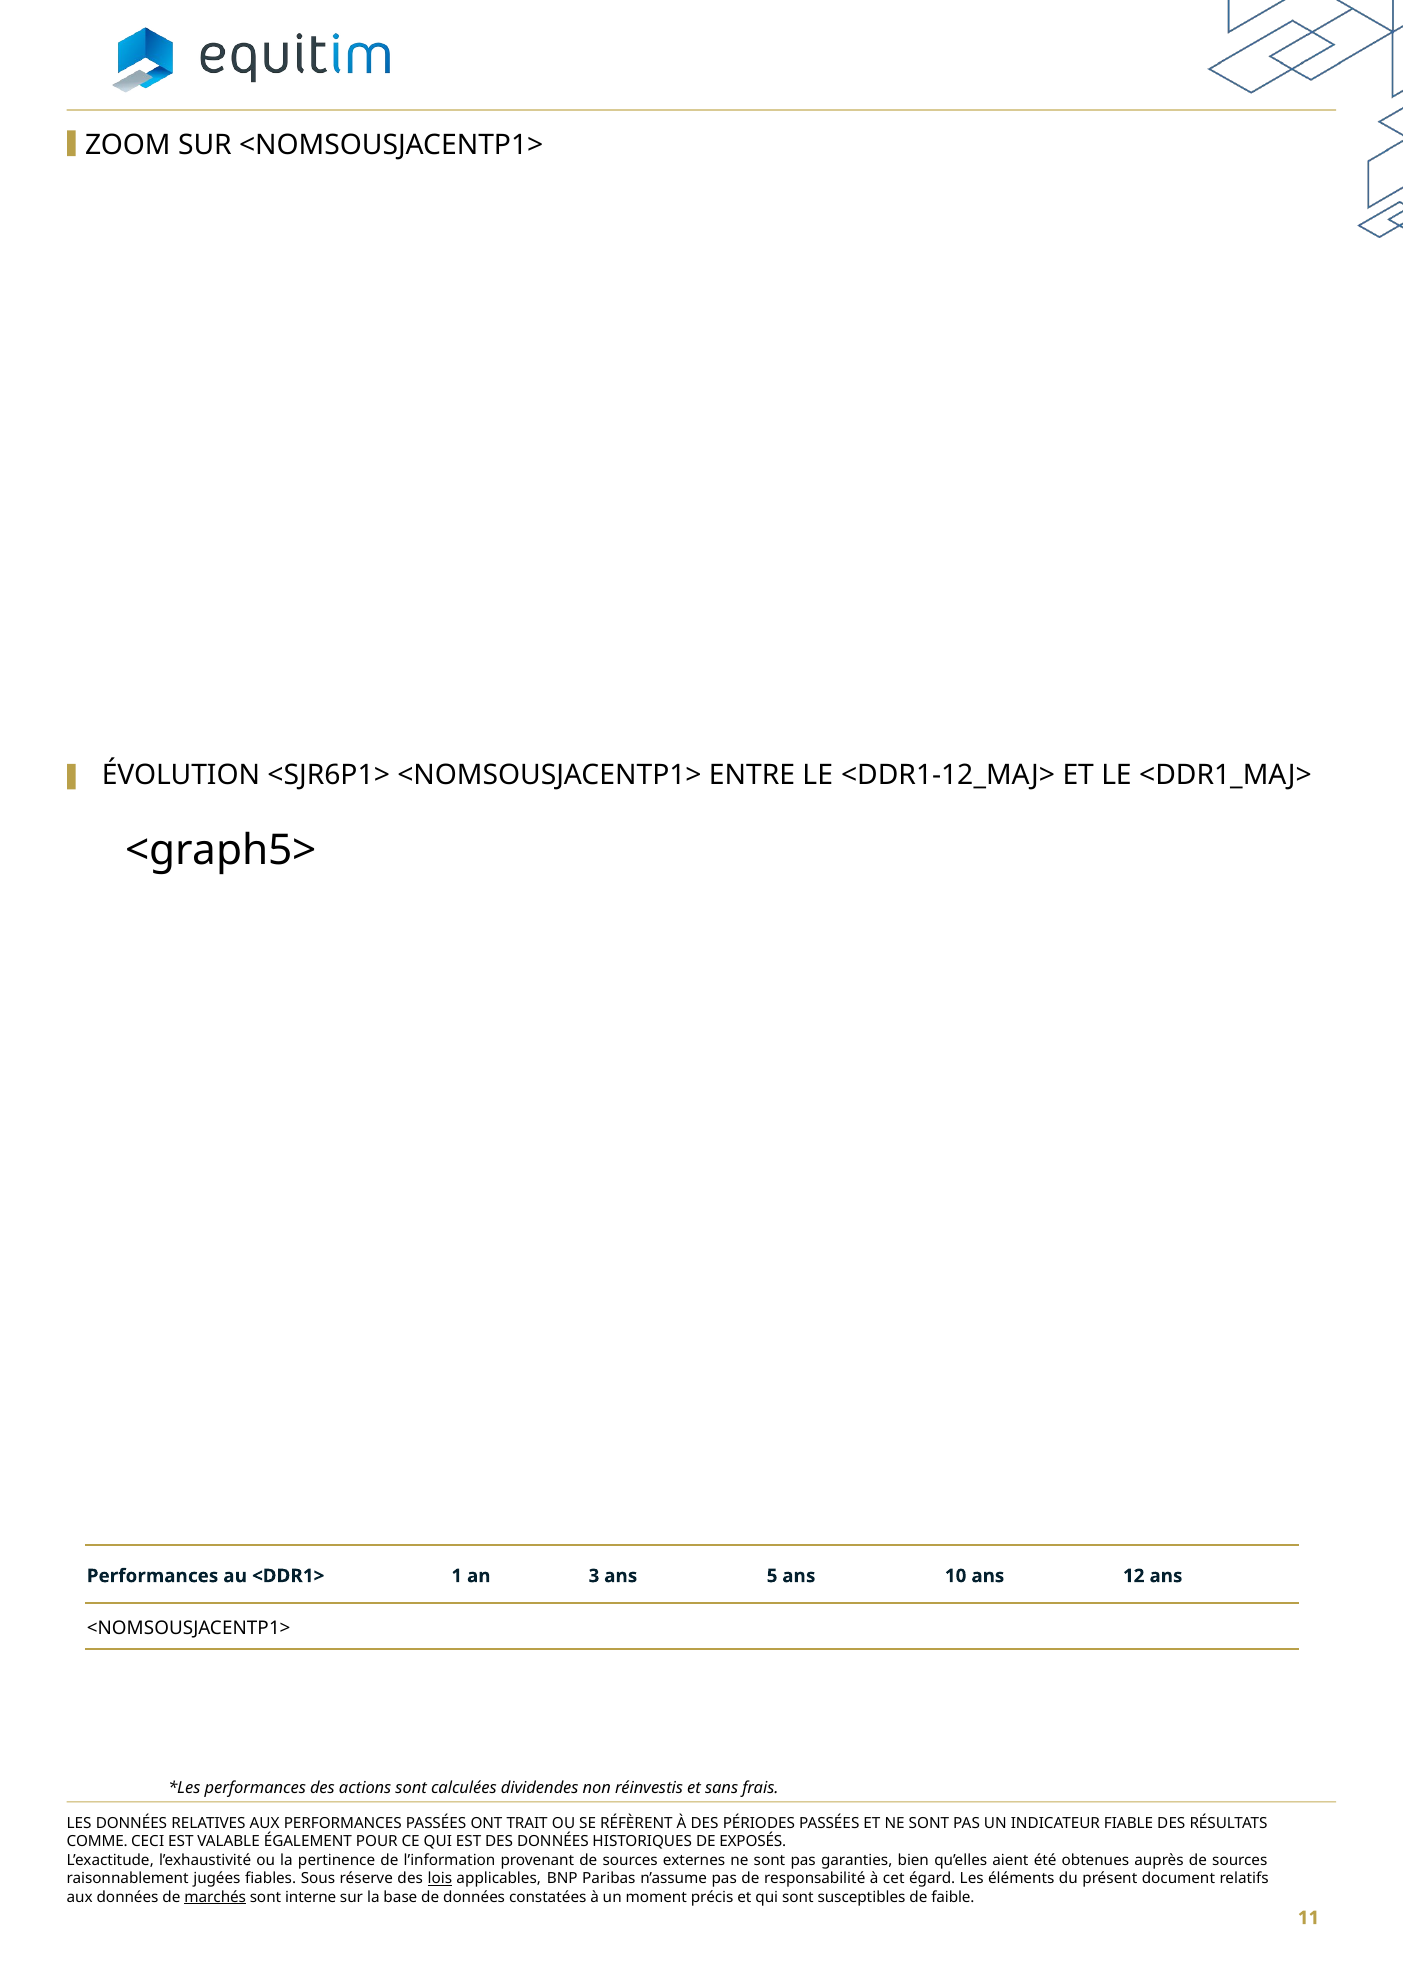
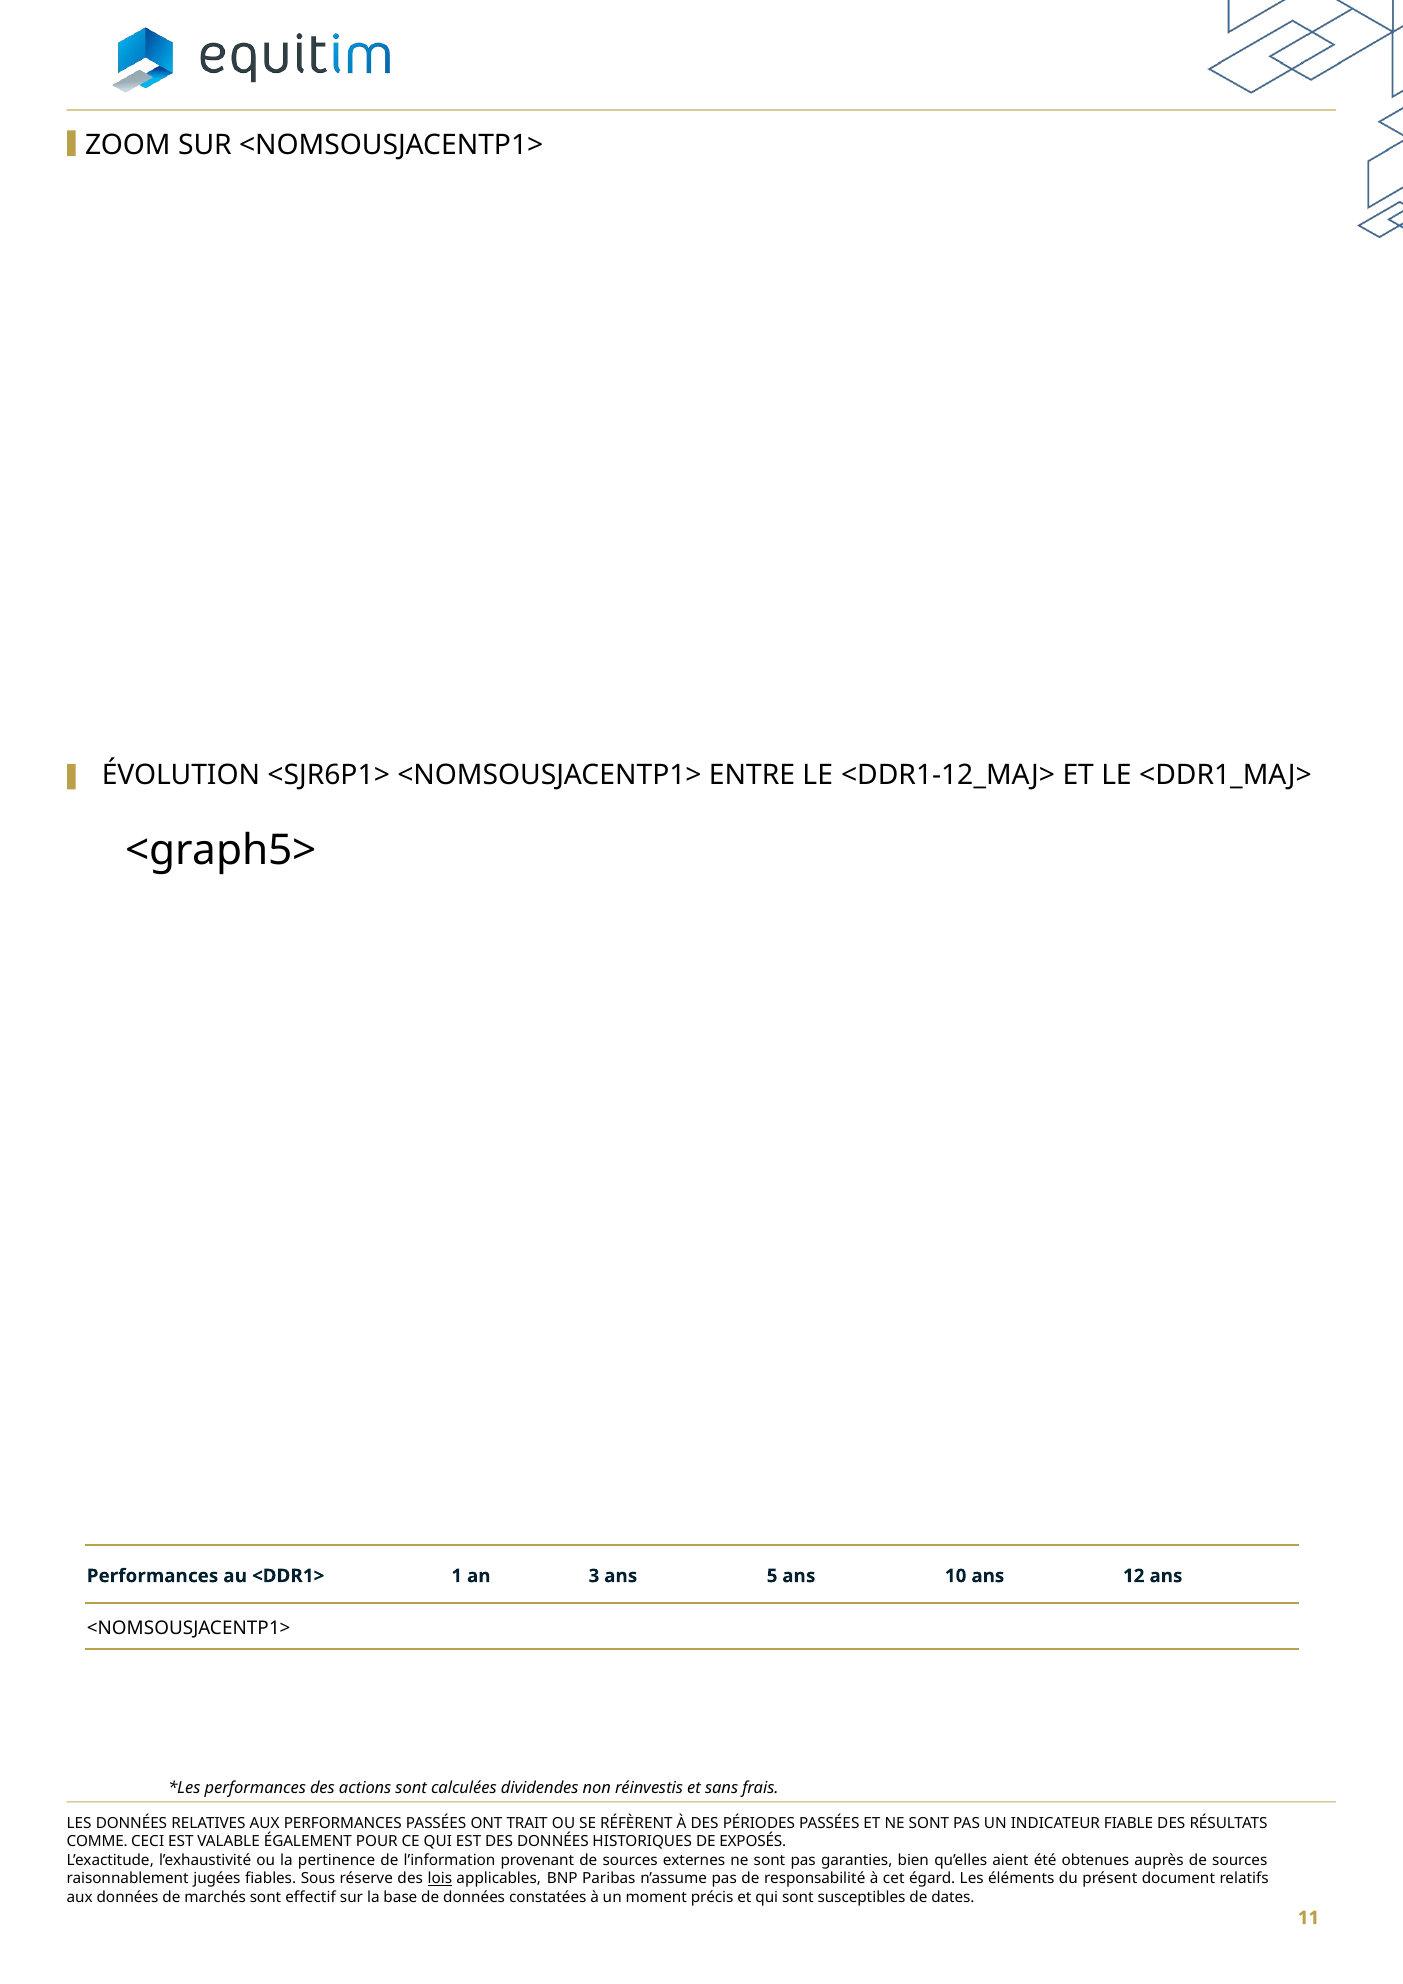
marchés underline: present -> none
interne: interne -> effectif
faible: faible -> dates
